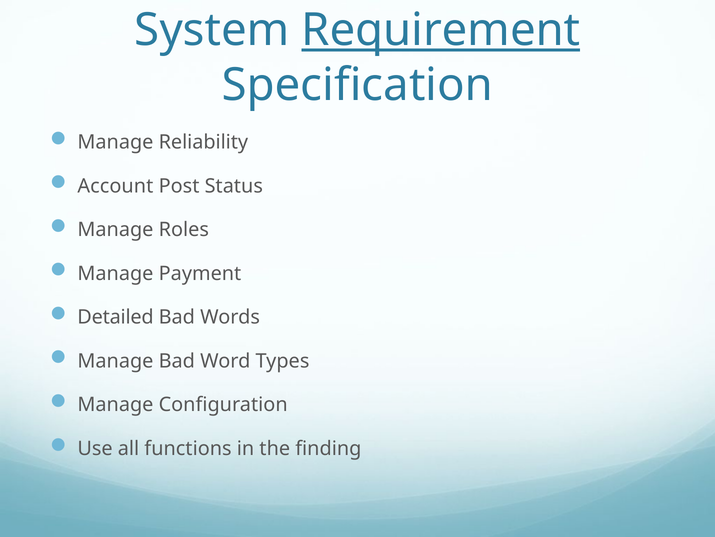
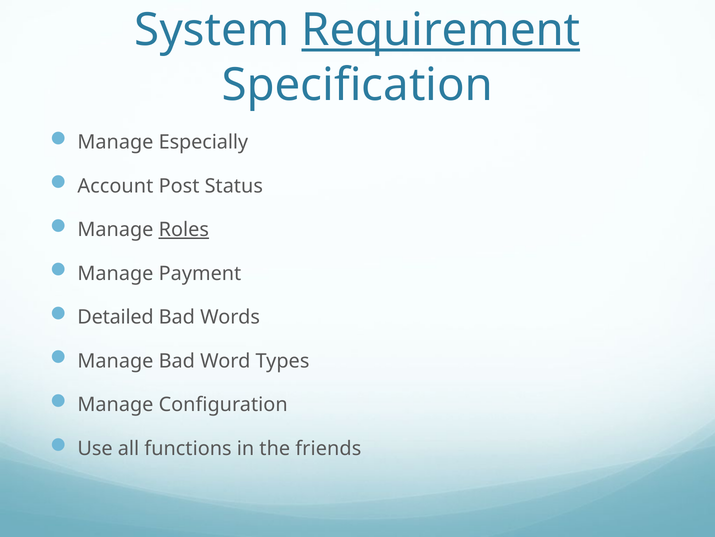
Reliability: Reliability -> Especially
Roles underline: none -> present
finding: finding -> friends
